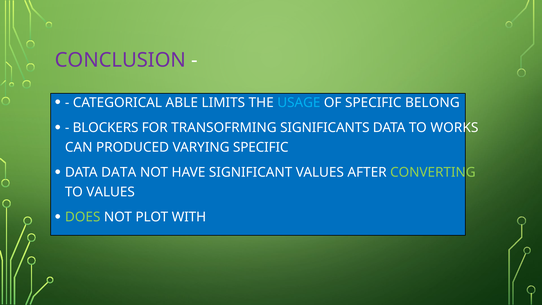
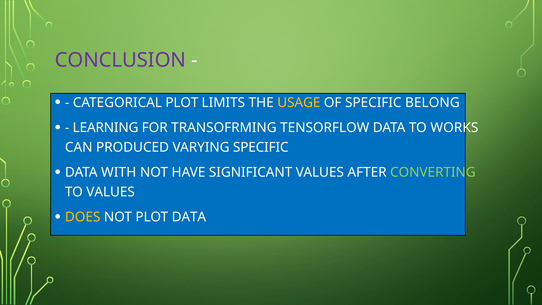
CATEGORICAL ABLE: ABLE -> PLOT
USAGE colour: light blue -> yellow
BLOCKERS: BLOCKERS -> LEARNING
SIGNIFICANTS: SIGNIFICANTS -> TENSORFLOW
DATA DATA: DATA -> WITH
DOES colour: light green -> yellow
PLOT WITH: WITH -> DATA
